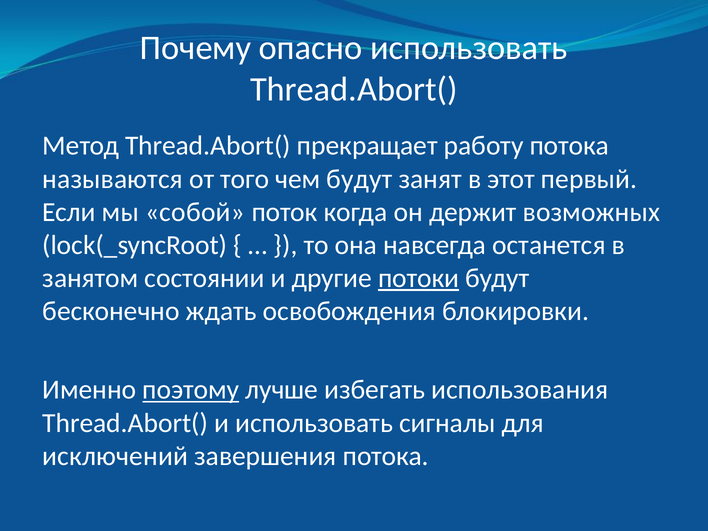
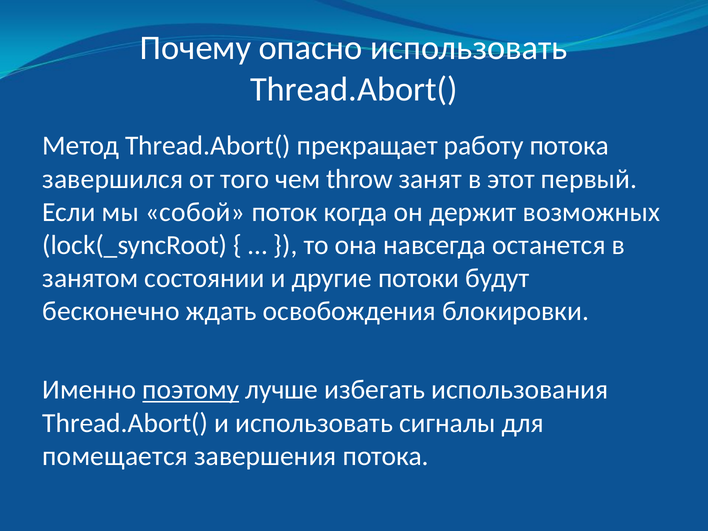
называются: называются -> завершился
чем будут: будут -> throw
потоки underline: present -> none
исключений: исключений -> помещается
